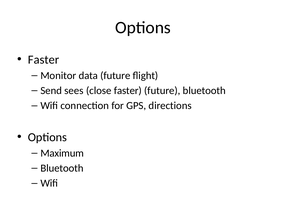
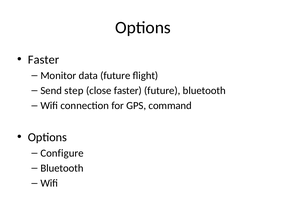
sees: sees -> step
directions: directions -> command
Maximum: Maximum -> Configure
